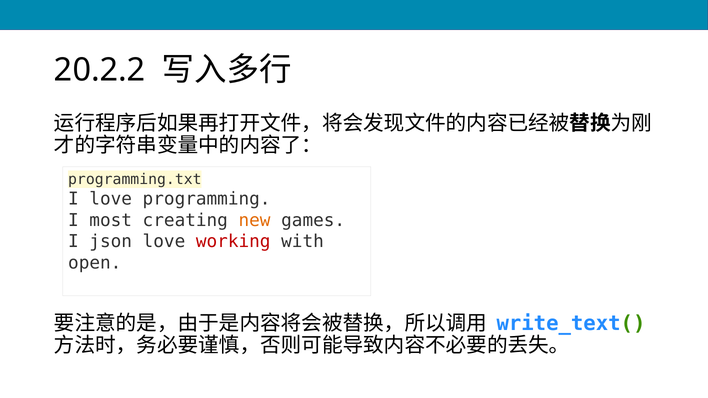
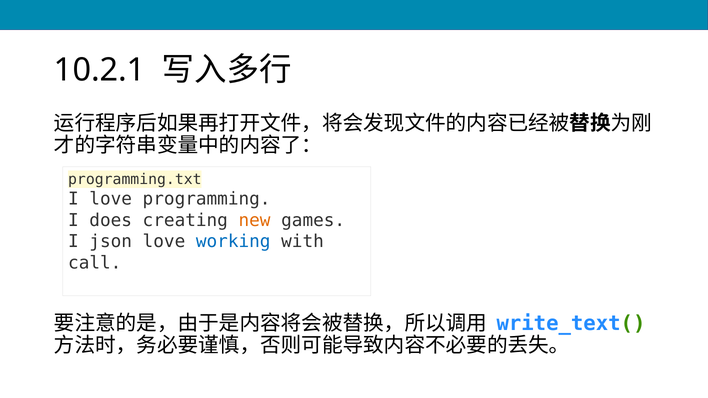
20.2.2: 20.2.2 -> 10.2.1
most: most -> does
working colour: red -> blue
open: open -> call
